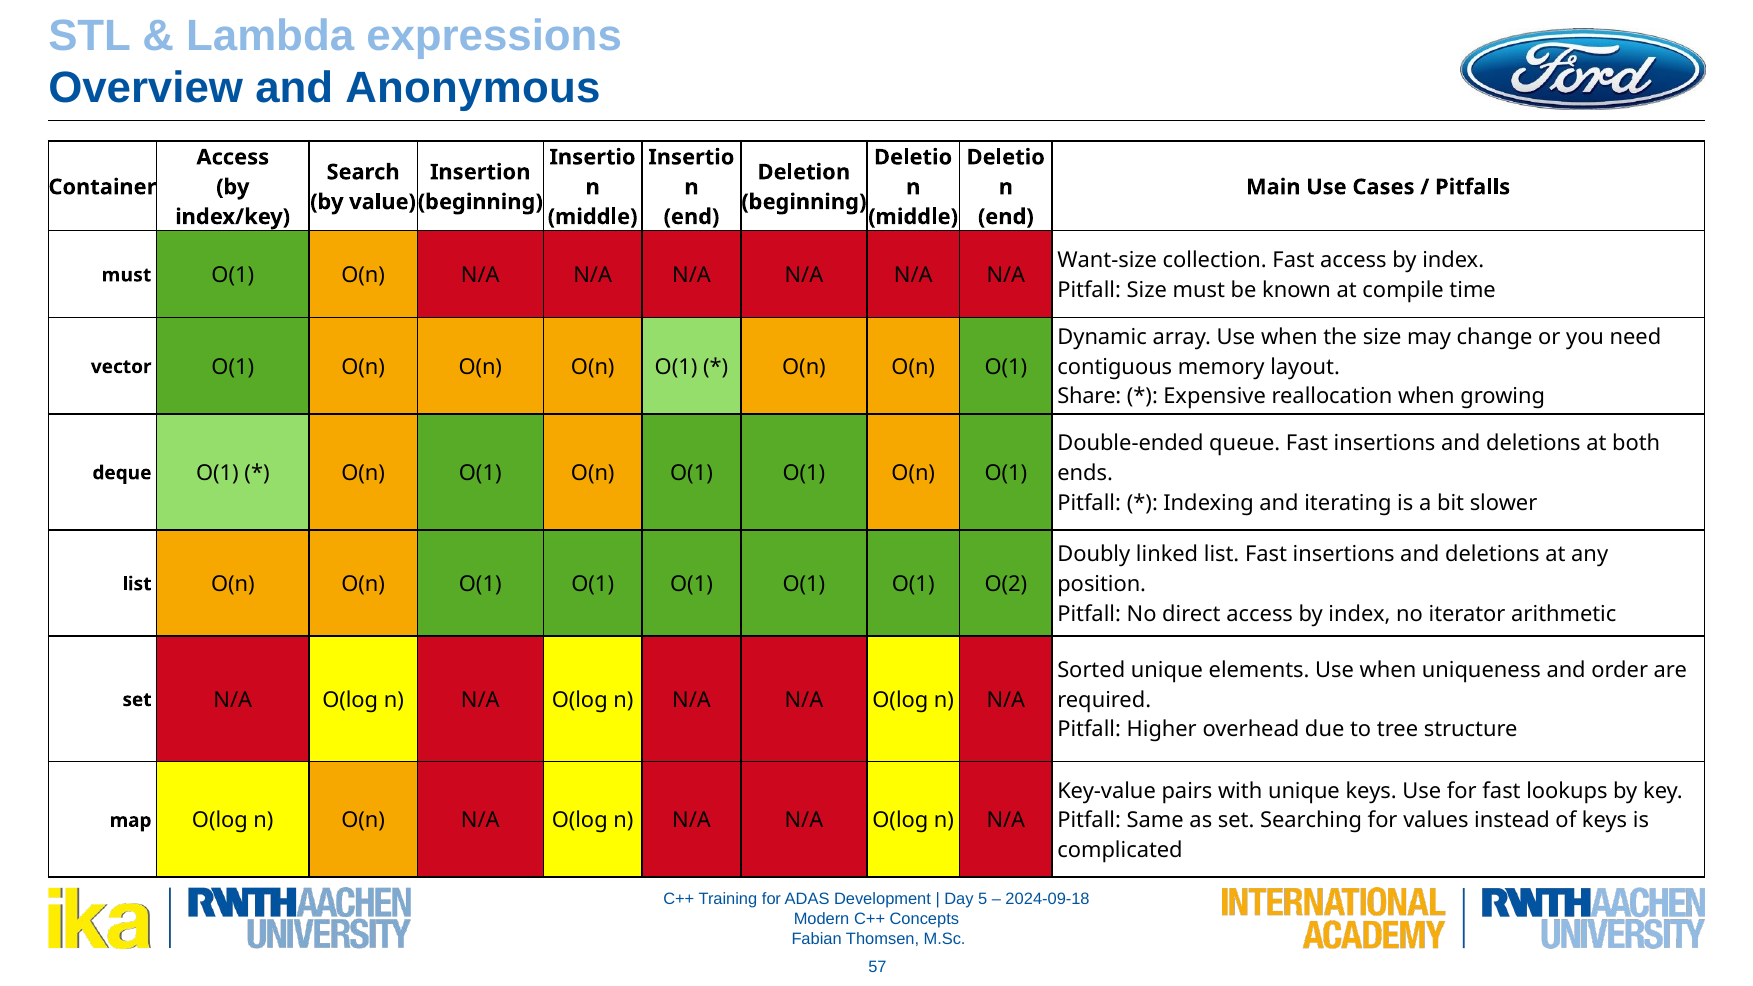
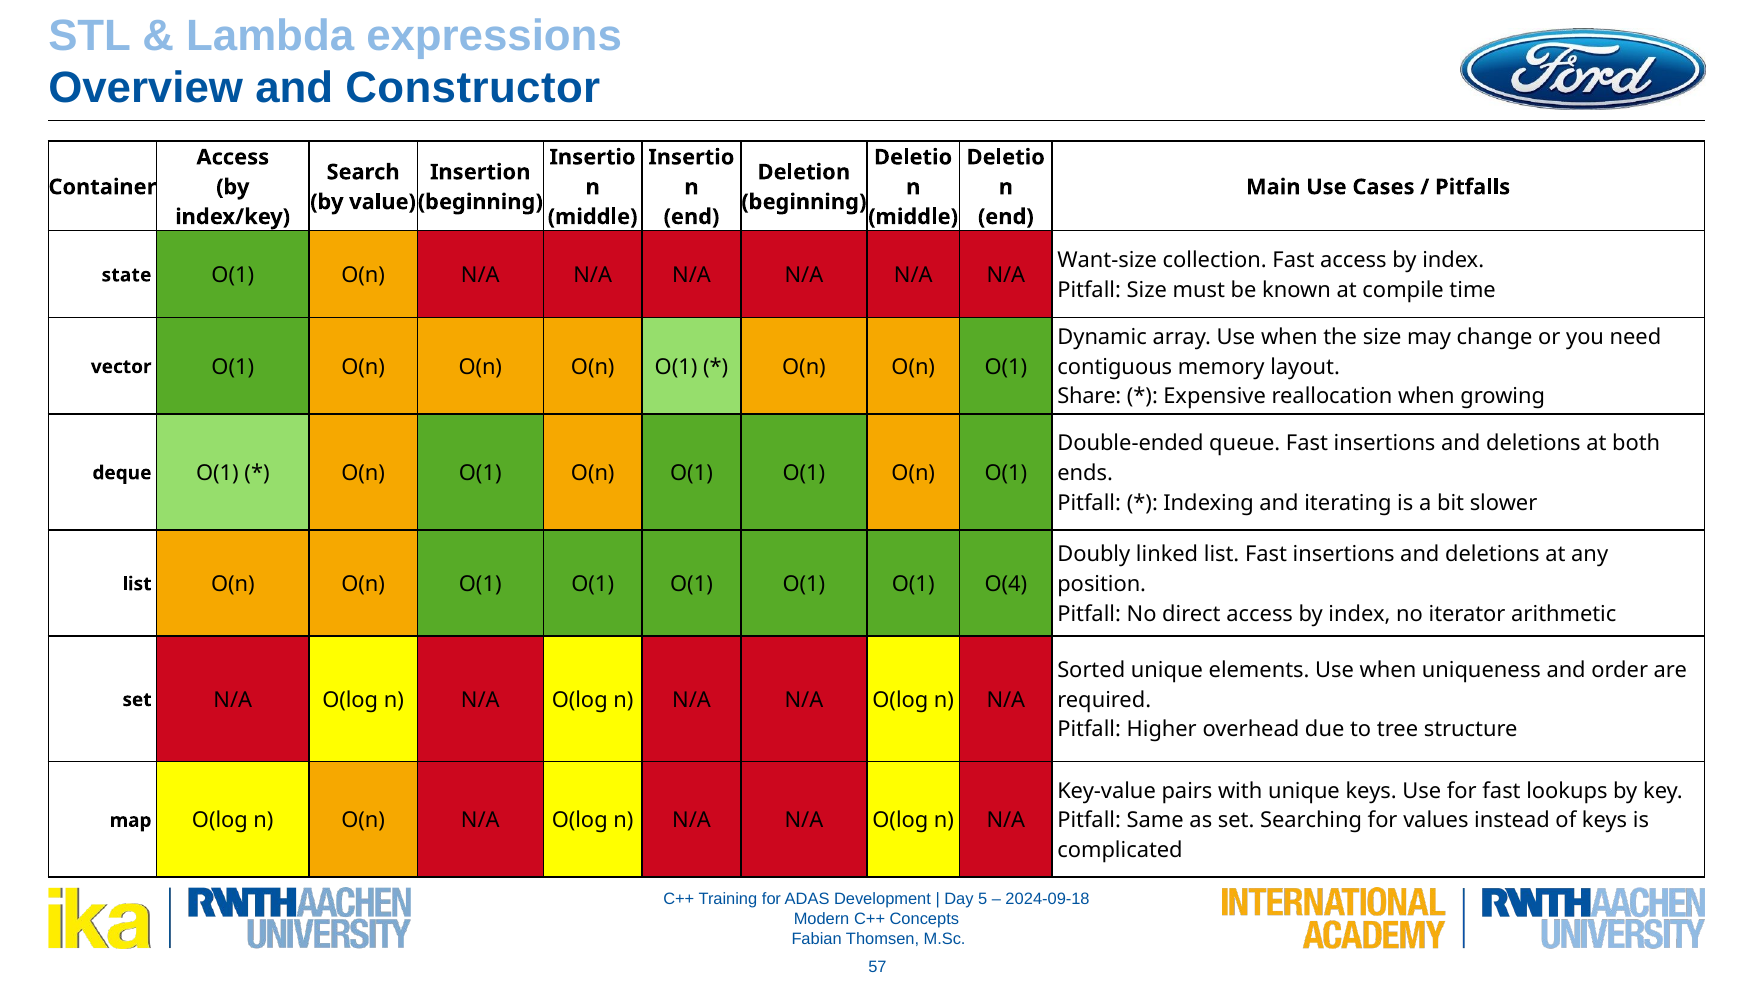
Anonymous: Anonymous -> Constructor
must at (126, 275): must -> state
O(2: O(2 -> O(4
